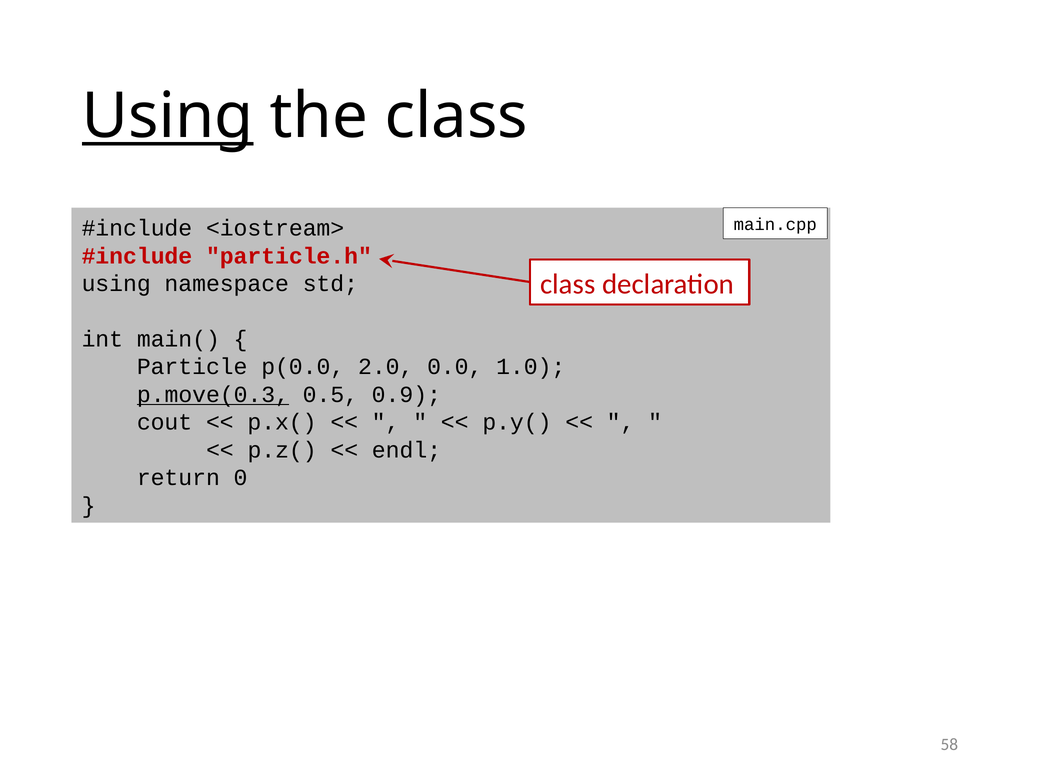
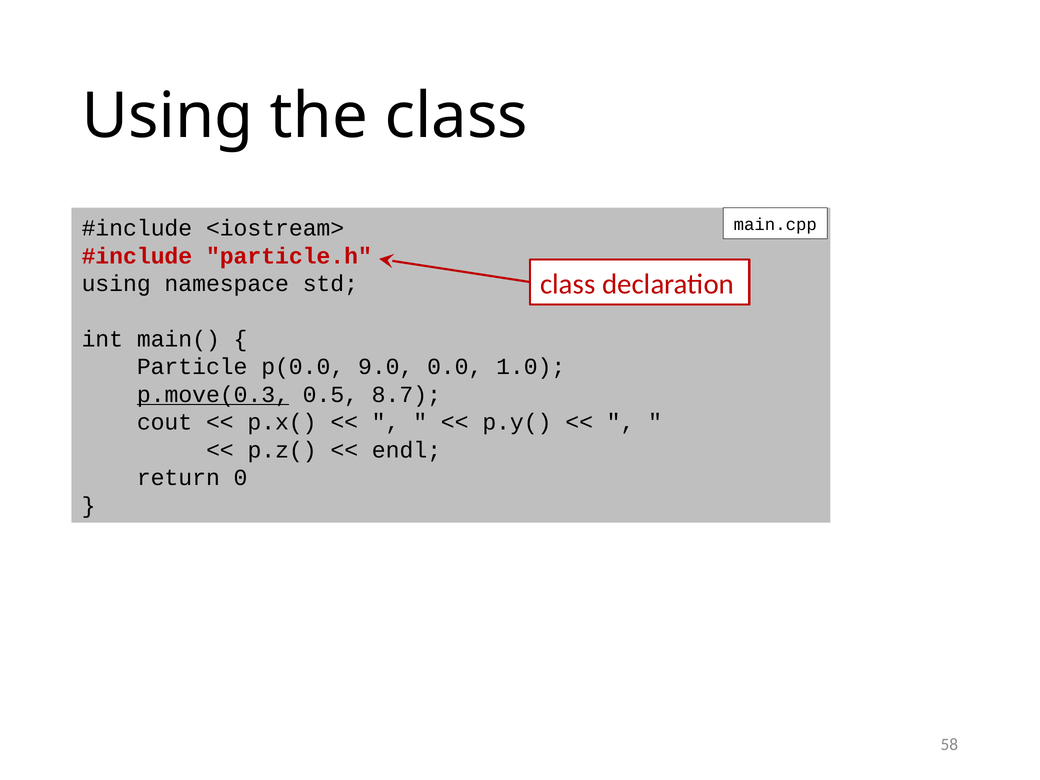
Using at (168, 116) underline: present -> none
2.0: 2.0 -> 9.0
0.9: 0.9 -> 8.7
